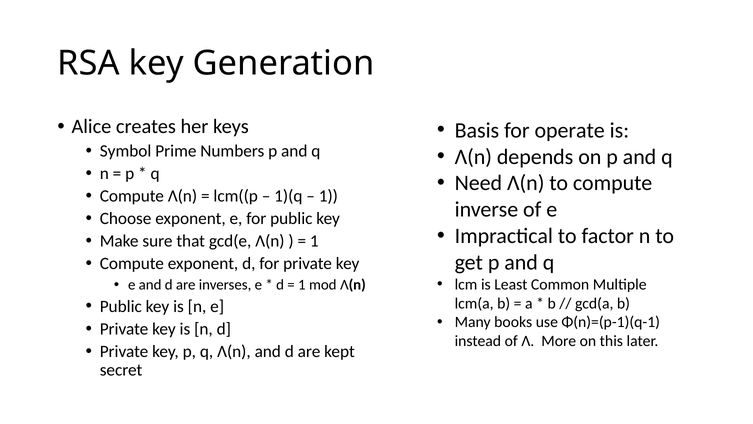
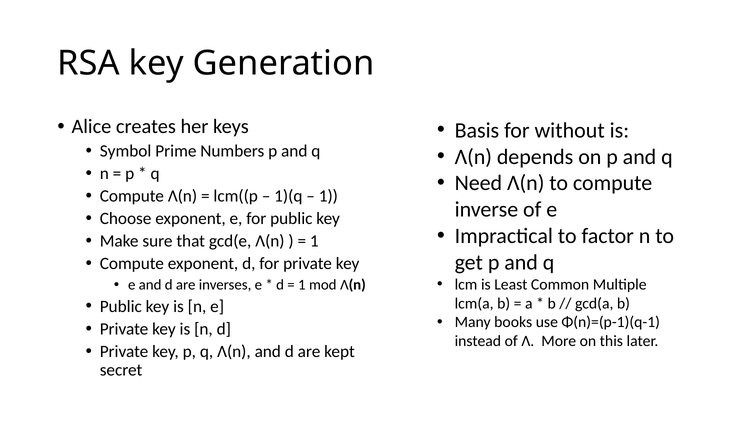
operate: operate -> without
